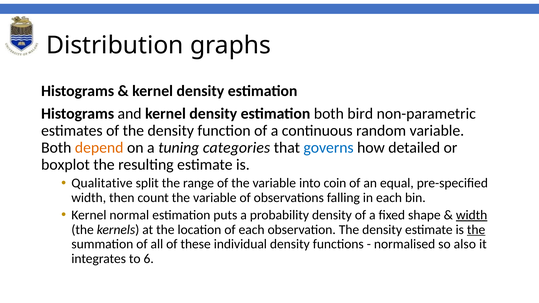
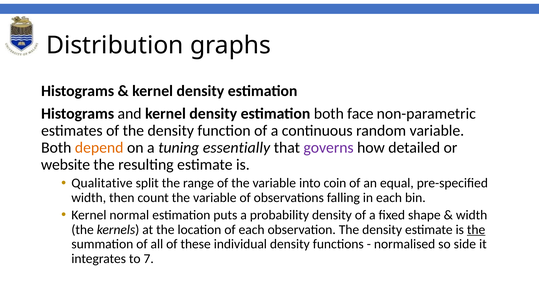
bird: bird -> face
categories: categories -> essentially
governs colour: blue -> purple
boxplot: boxplot -> website
width at (472, 215) underline: present -> none
also: also -> side
6: 6 -> 7
